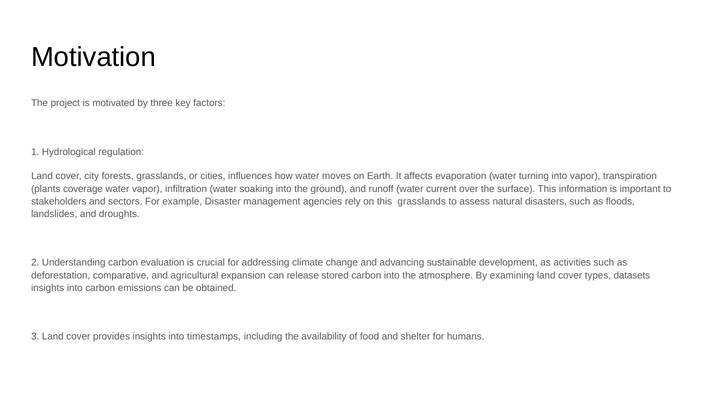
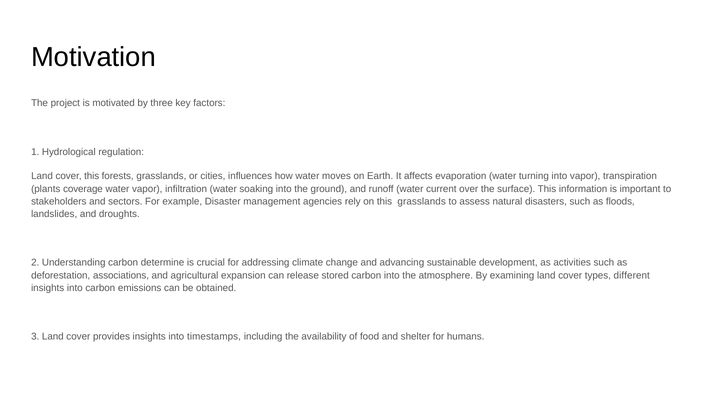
cover city: city -> this
evaluation: evaluation -> determine
comparative: comparative -> associations
datasets: datasets -> different
